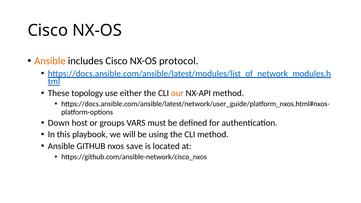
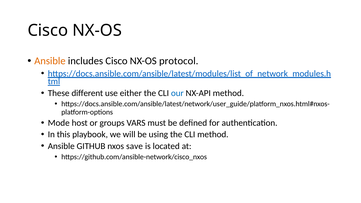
topology: topology -> different
our colour: orange -> blue
Down: Down -> Mode
